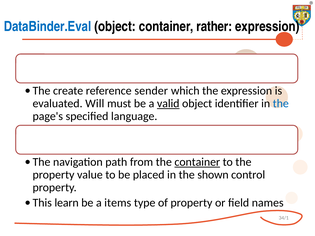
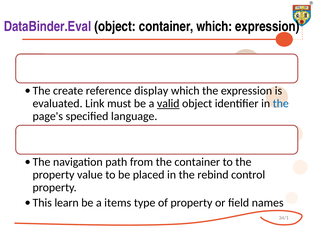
DataBinder.Eval colour: blue -> purple
container rather: rather -> which
sender: sender -> display
Will: Will -> Link
container at (197, 162) underline: present -> none
shown: shown -> rebind
